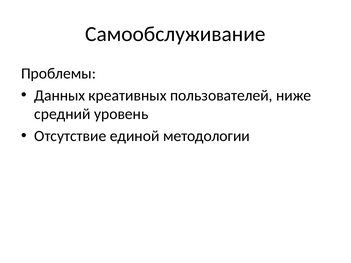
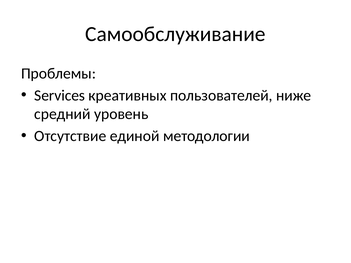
Данных: Данных -> Services
